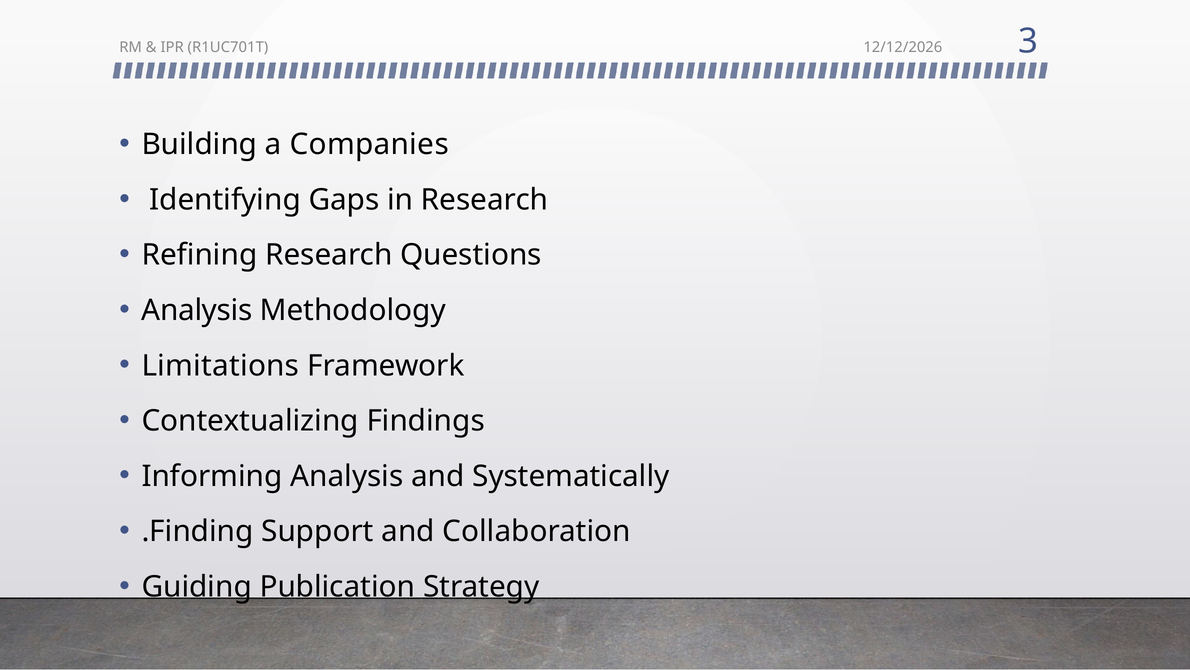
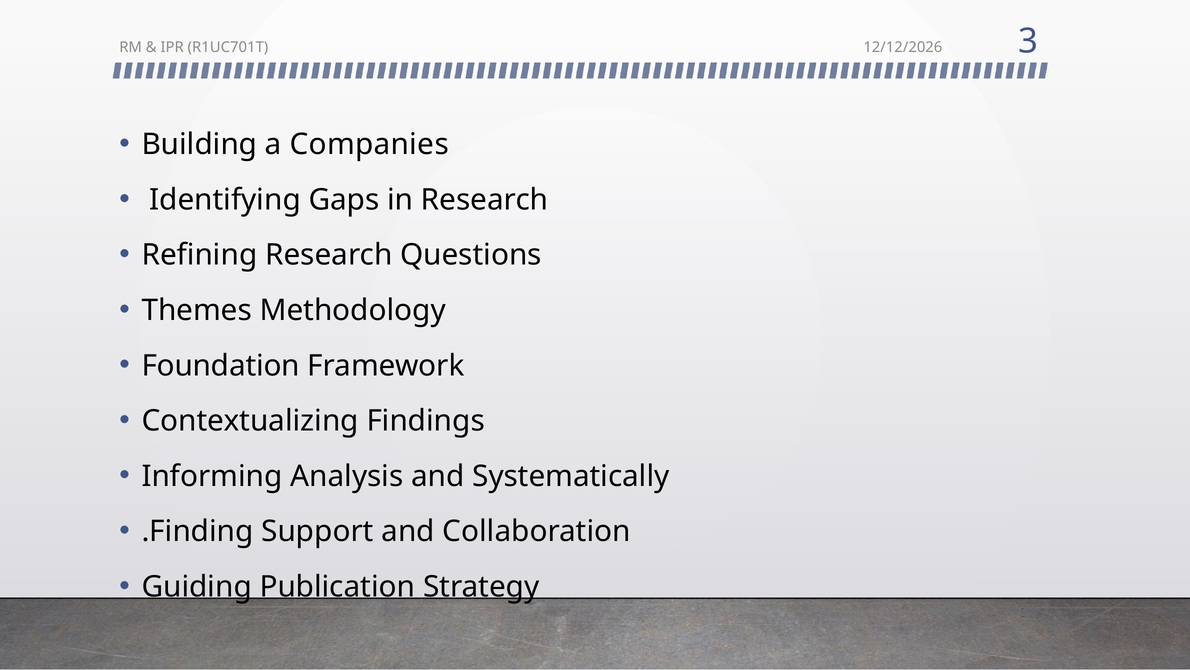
Analysis at (197, 310): Analysis -> Themes
Limitations: Limitations -> Foundation
